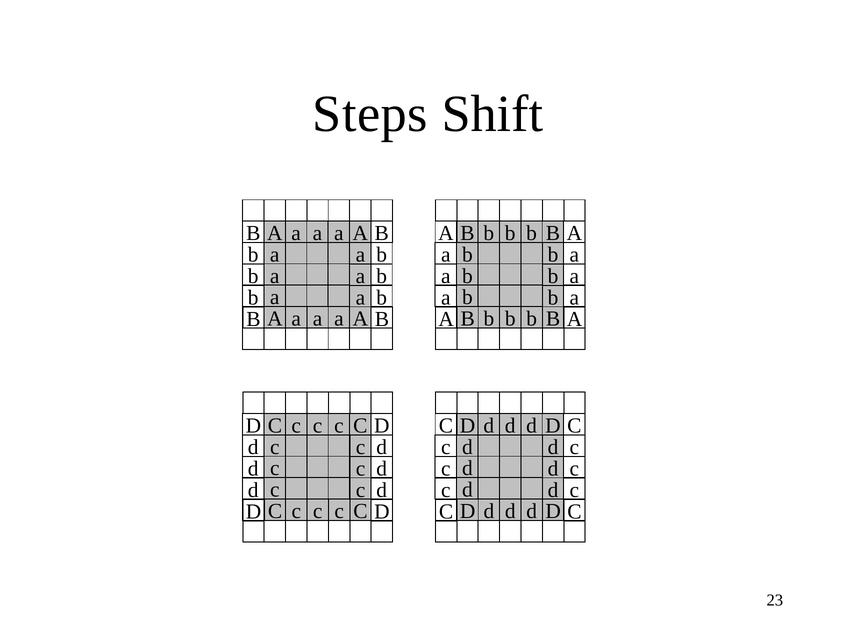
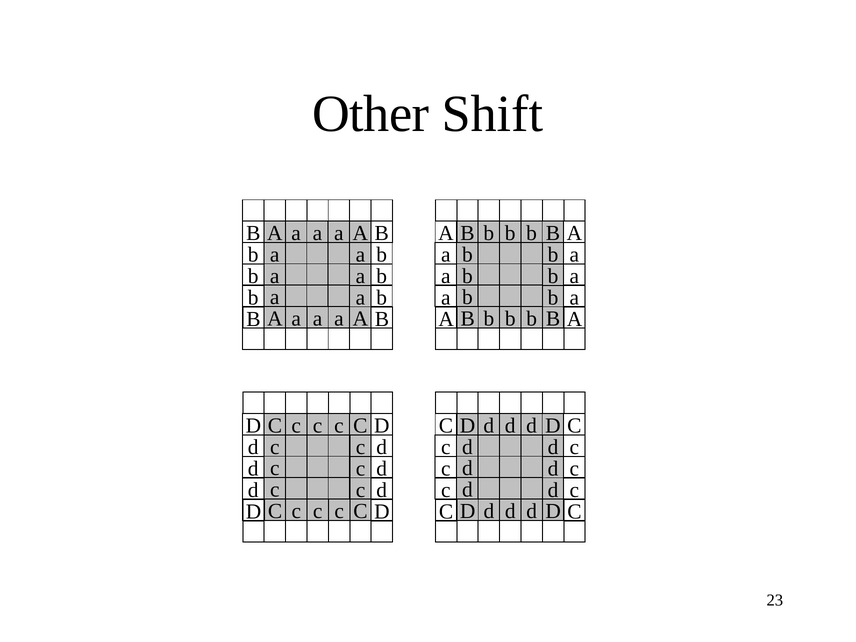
Steps: Steps -> Other
